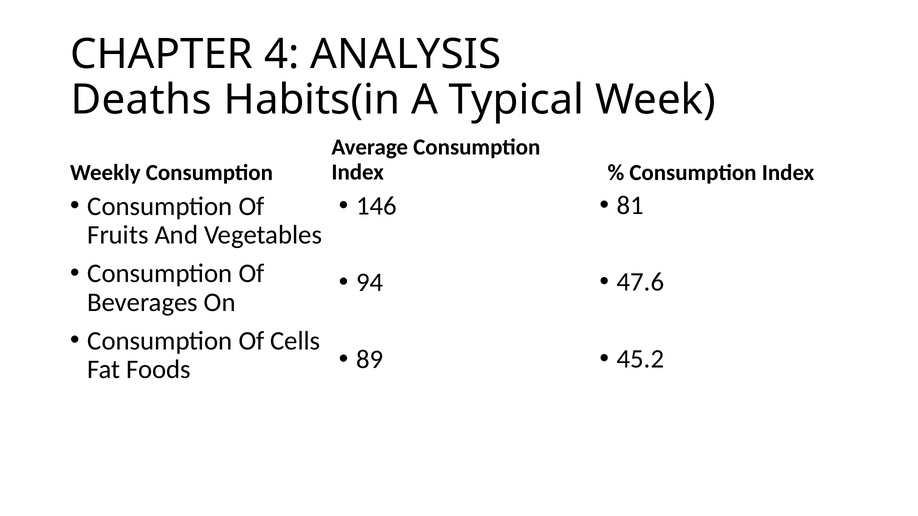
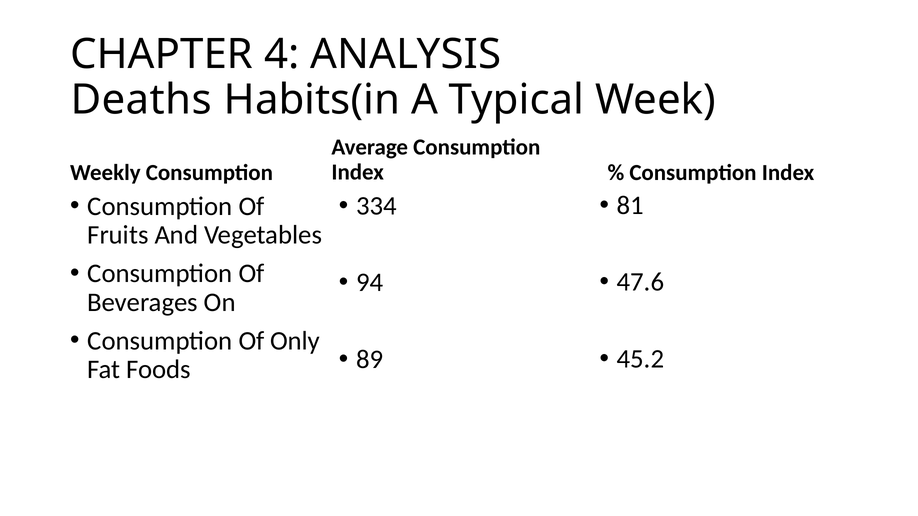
146: 146 -> 334
Cells: Cells -> Only
